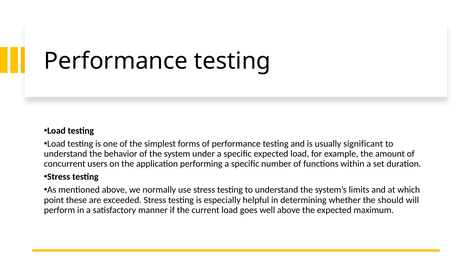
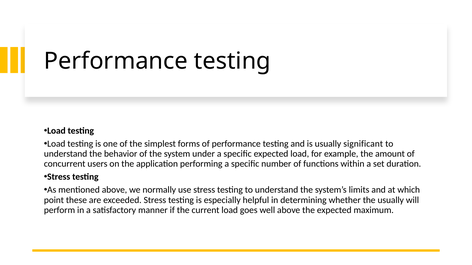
the should: should -> usually
